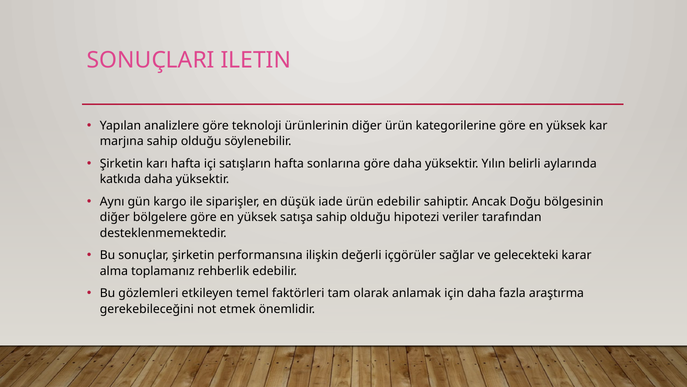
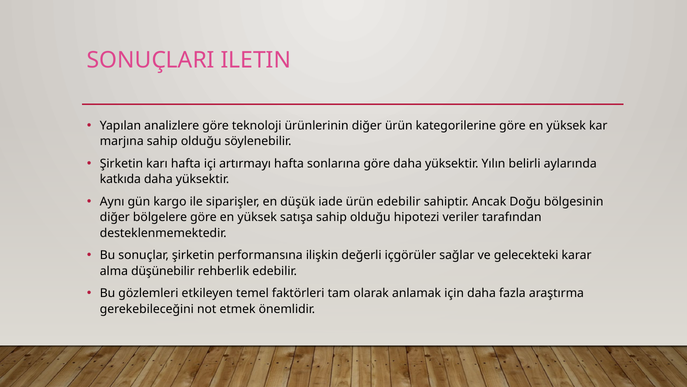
satışların: satışların -> artırmayı
toplamanız: toplamanız -> düşünebilir
